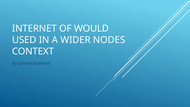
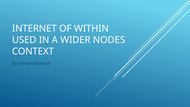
WOULD: WOULD -> WITHIN
